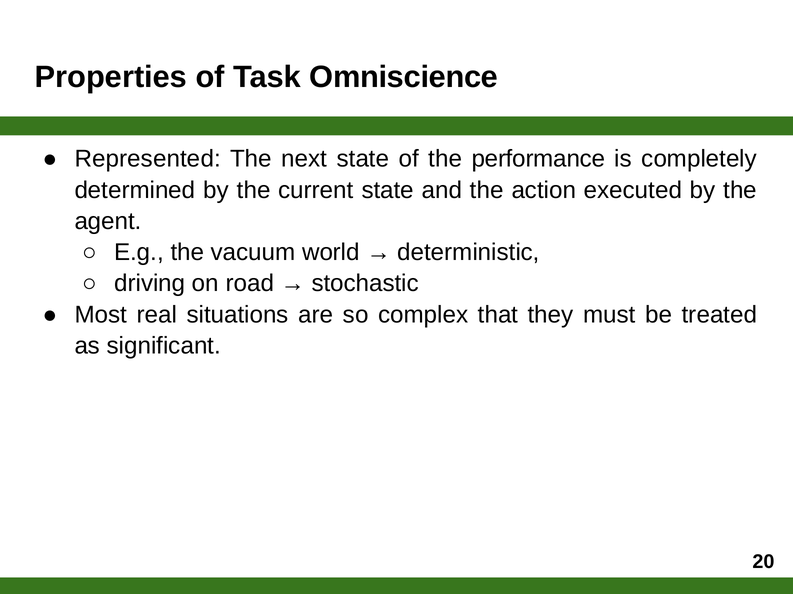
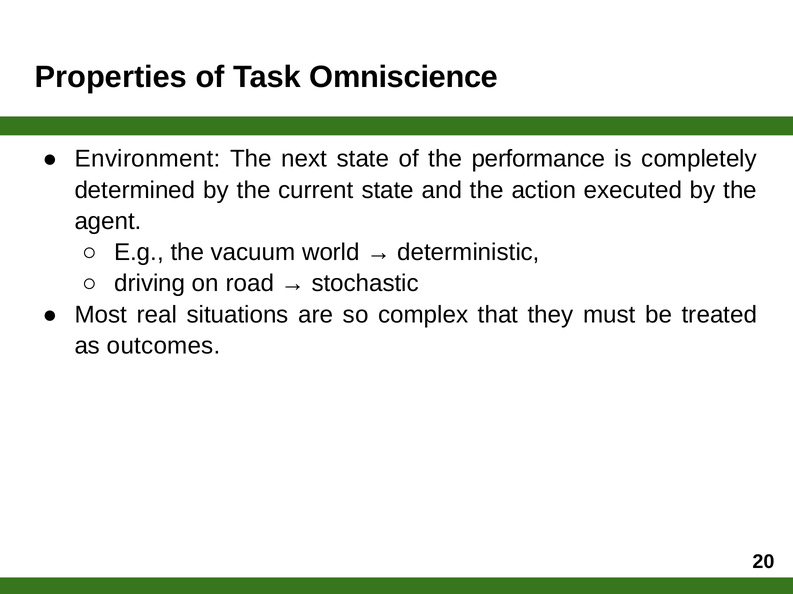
Represented: Represented -> Environment
significant: significant -> outcomes
